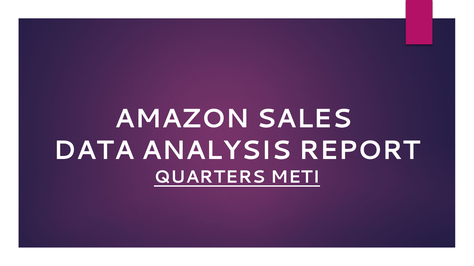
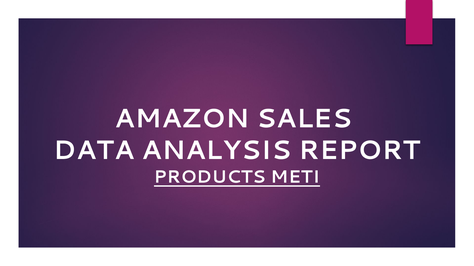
QUARTERS: QUARTERS -> PRODUCTS
